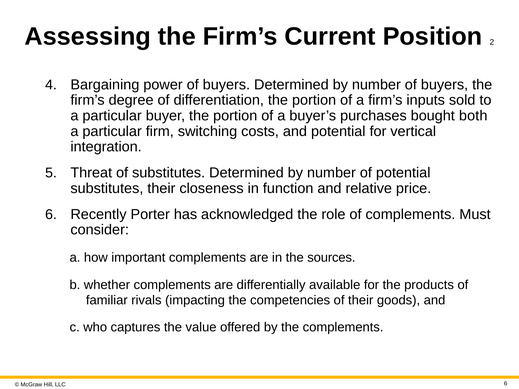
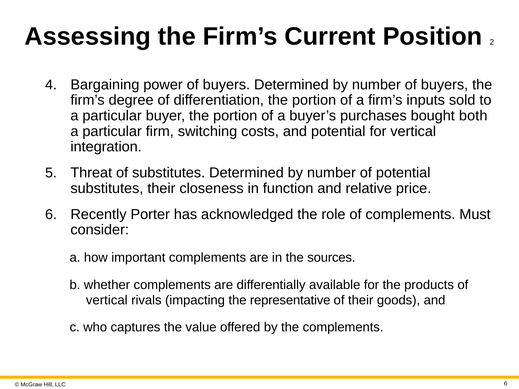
familiar at (107, 300): familiar -> vertical
competencies: competencies -> representative
